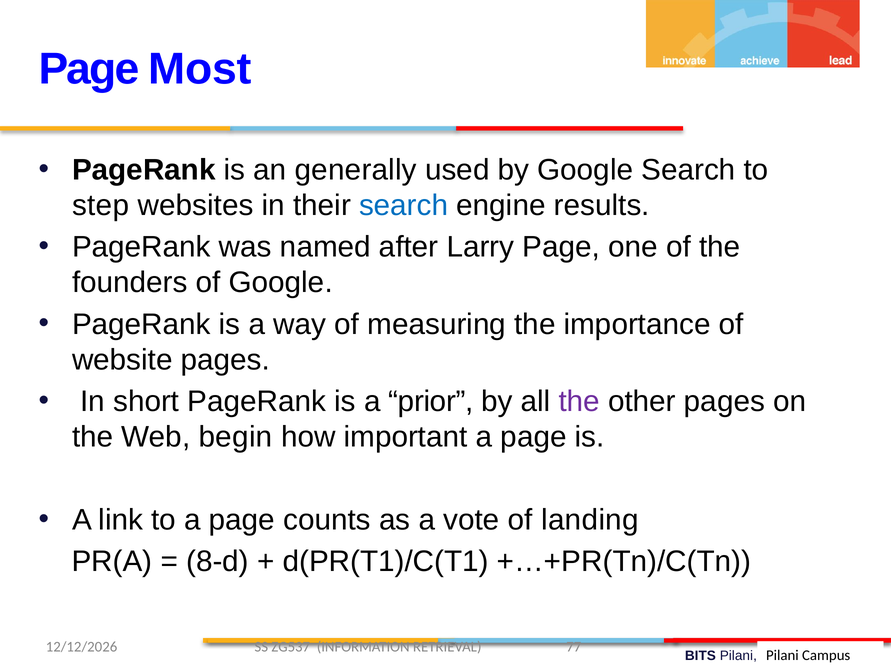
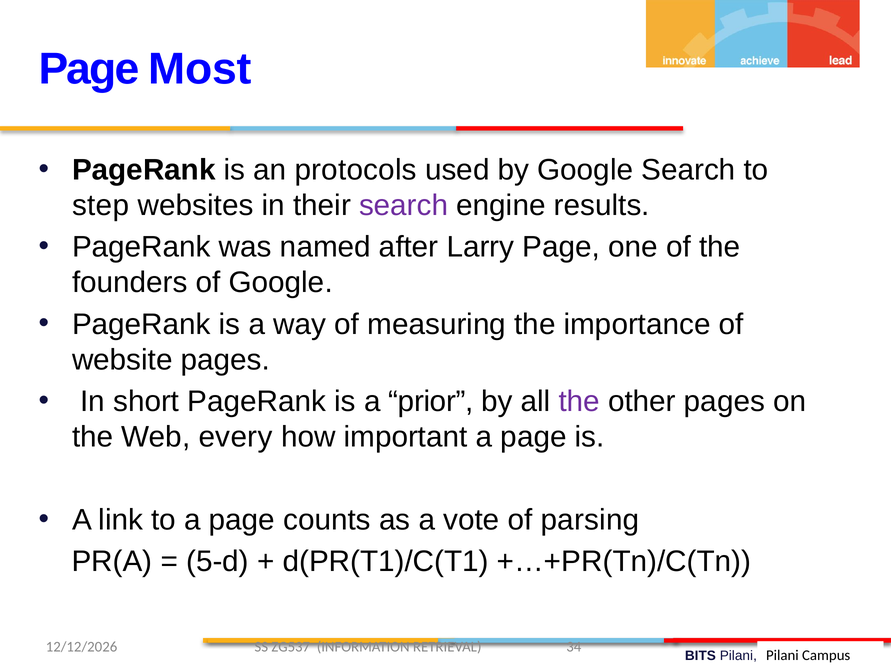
generally: generally -> protocols
search at (404, 206) colour: blue -> purple
begin: begin -> every
landing: landing -> parsing
8-d: 8-d -> 5-d
77: 77 -> 34
